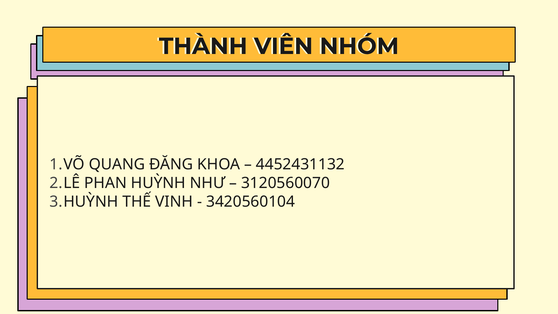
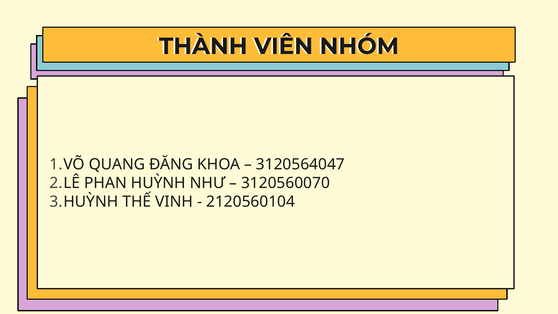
4452431132: 4452431132 -> 3120564047
3420560104: 3420560104 -> 2120560104
